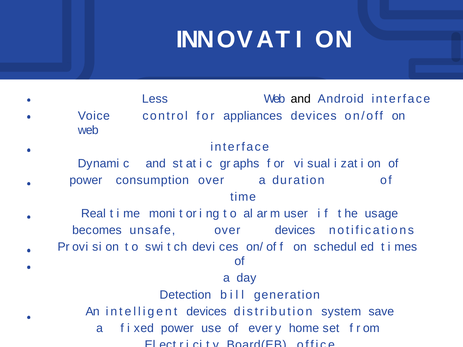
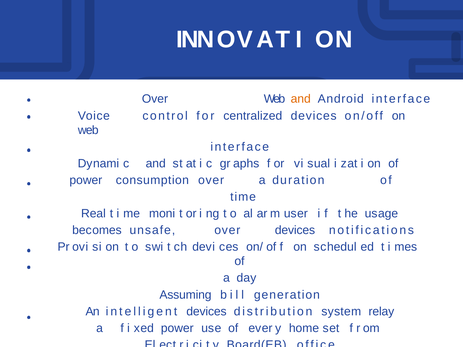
Less at (155, 99): Less -> Over
and at (301, 99) colour: black -> orange
appliances: appliances -> centralized
Detection: Detection -> Assuming
save: save -> relay
